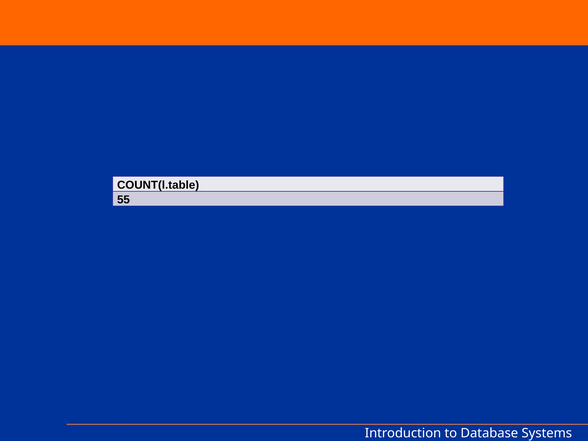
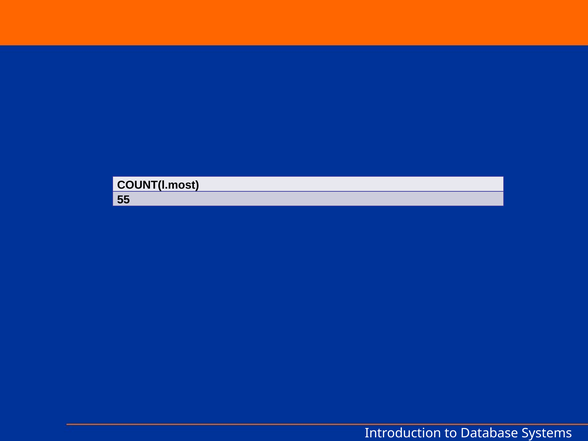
COUNT(l.table: COUNT(l.table -> COUNT(l.most
